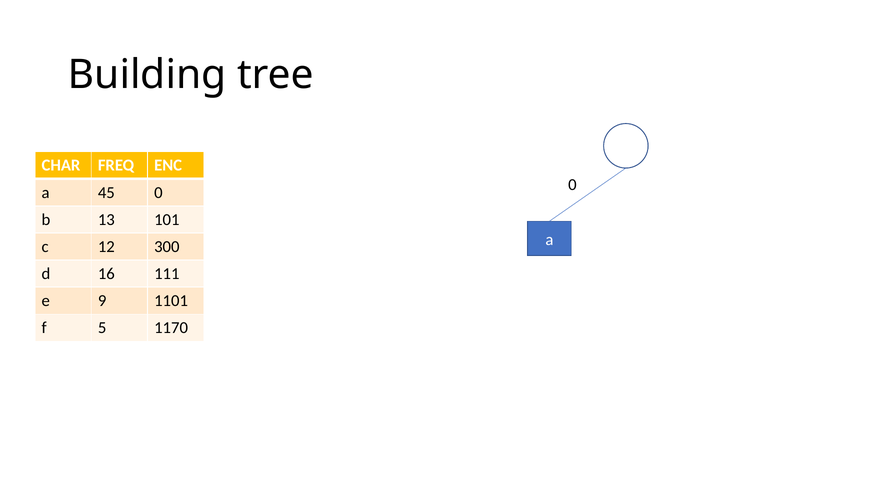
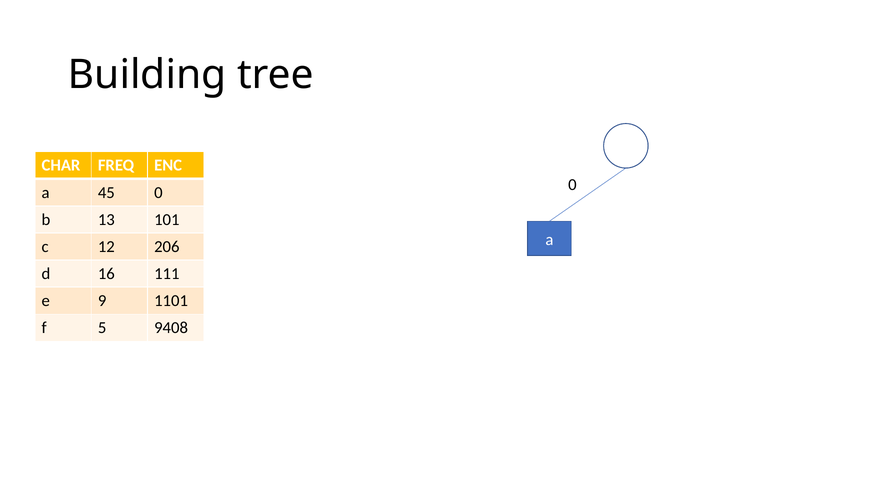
300: 300 -> 206
1170: 1170 -> 9408
